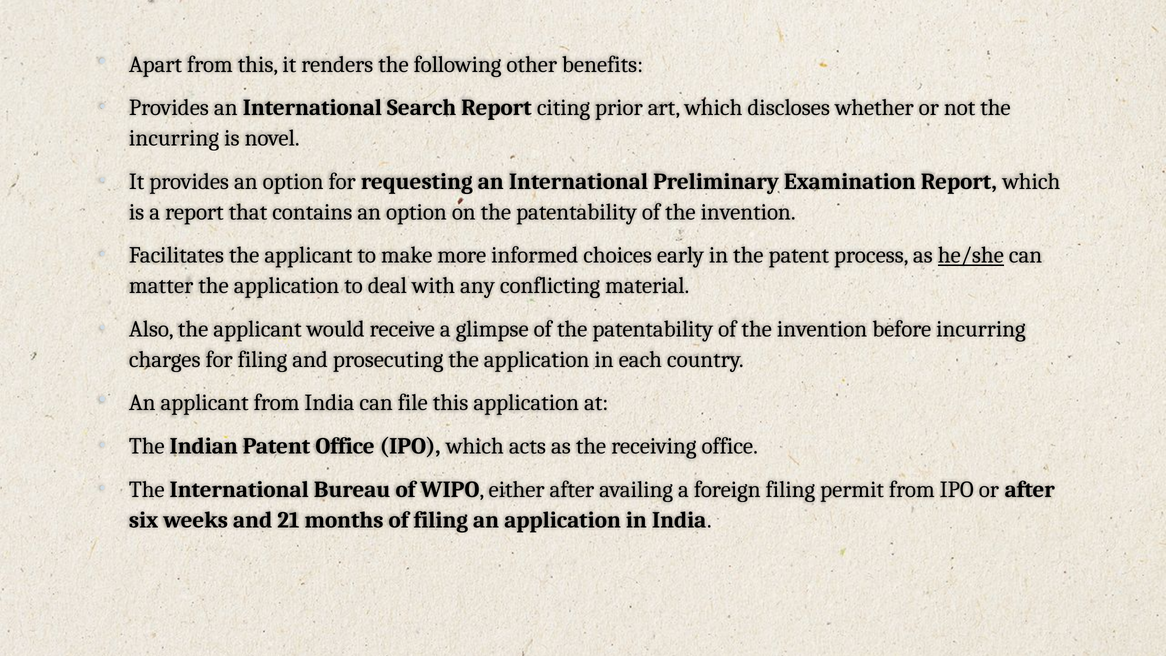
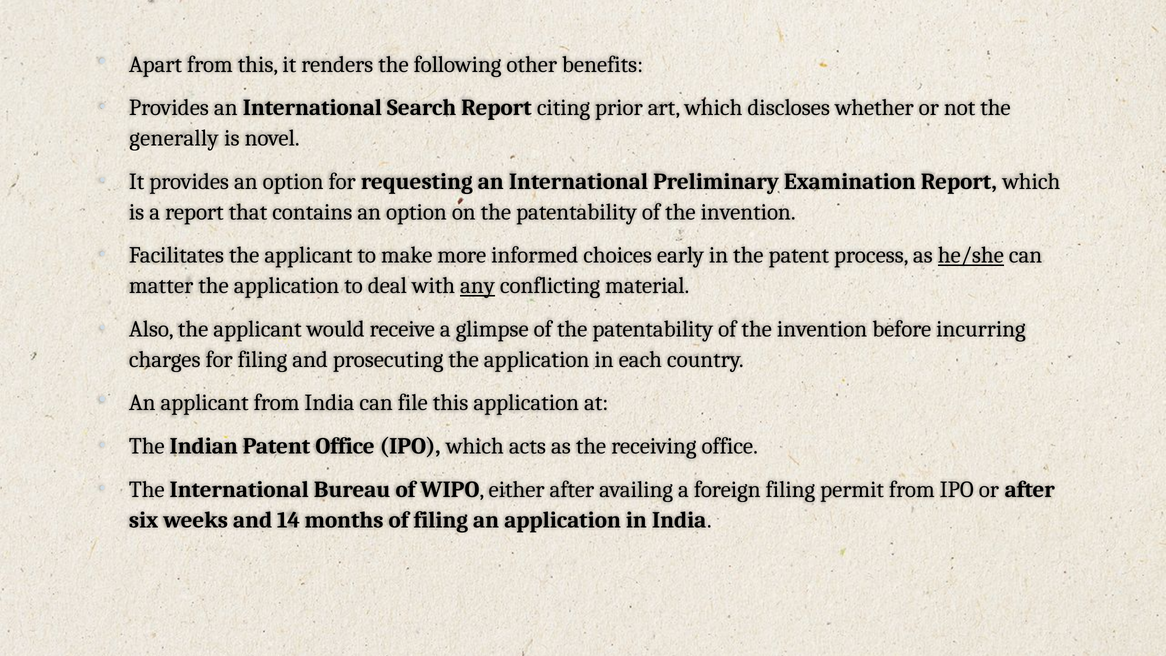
incurring at (174, 138): incurring -> generally
any underline: none -> present
21: 21 -> 14
